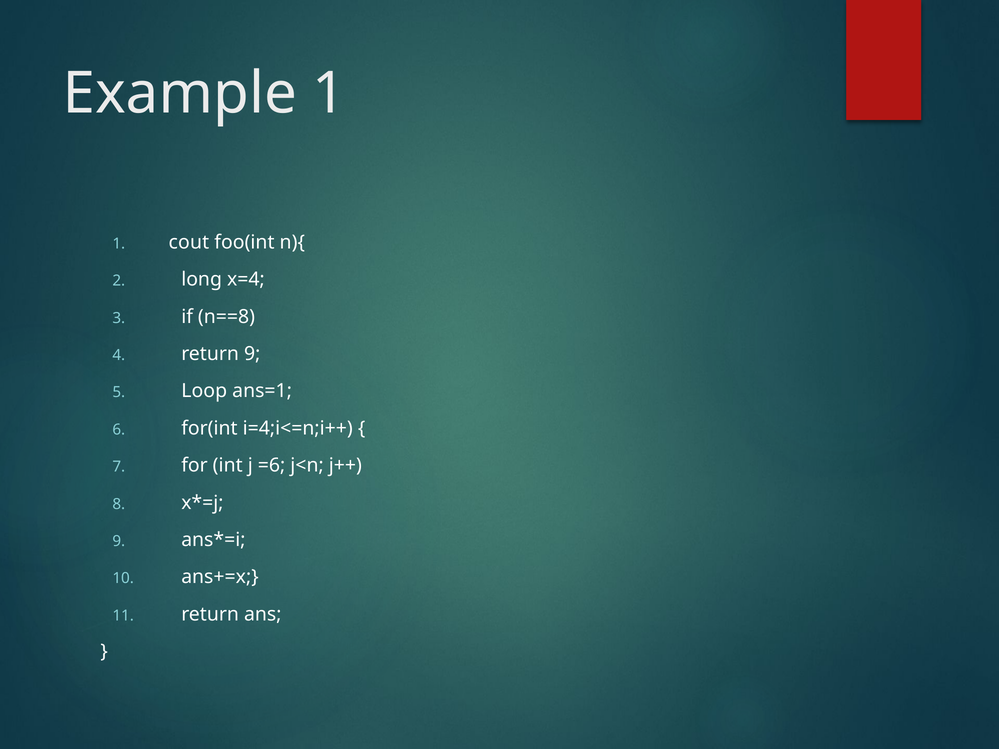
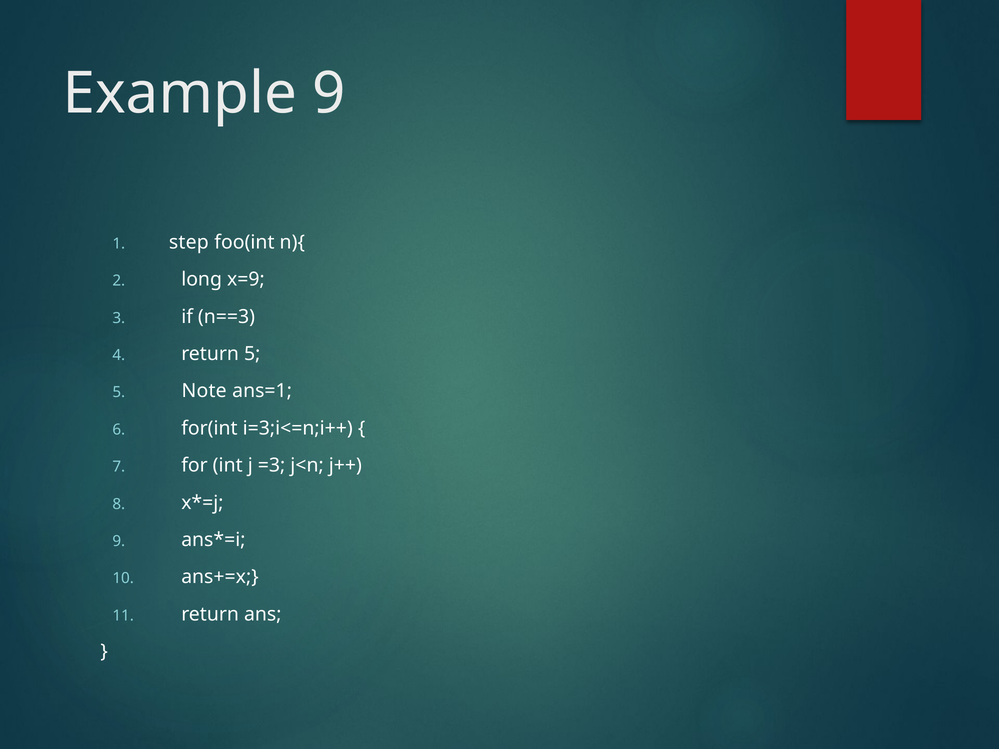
Example 1: 1 -> 9
cout: cout -> step
x=4: x=4 -> x=9
n==8: n==8 -> n==3
return 9: 9 -> 5
Loop: Loop -> Note
i=4;i<=n;i++: i=4;i<=n;i++ -> i=3;i<=n;i++
=6: =6 -> =3
